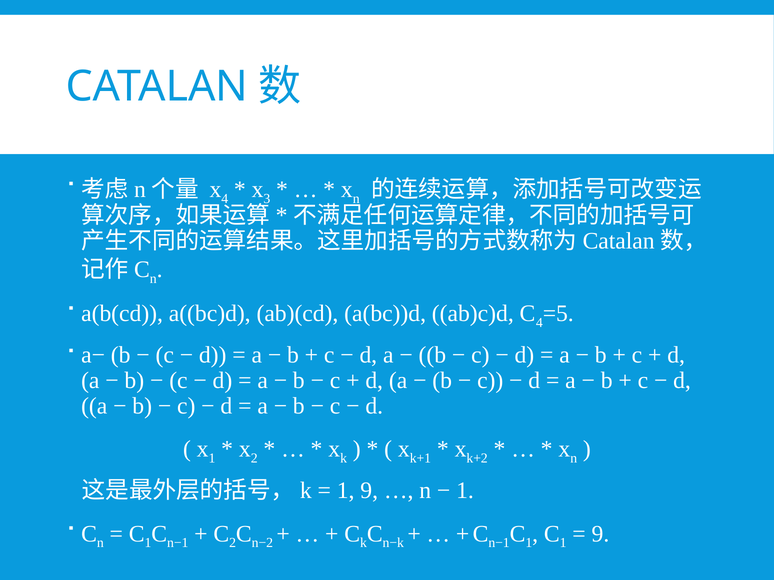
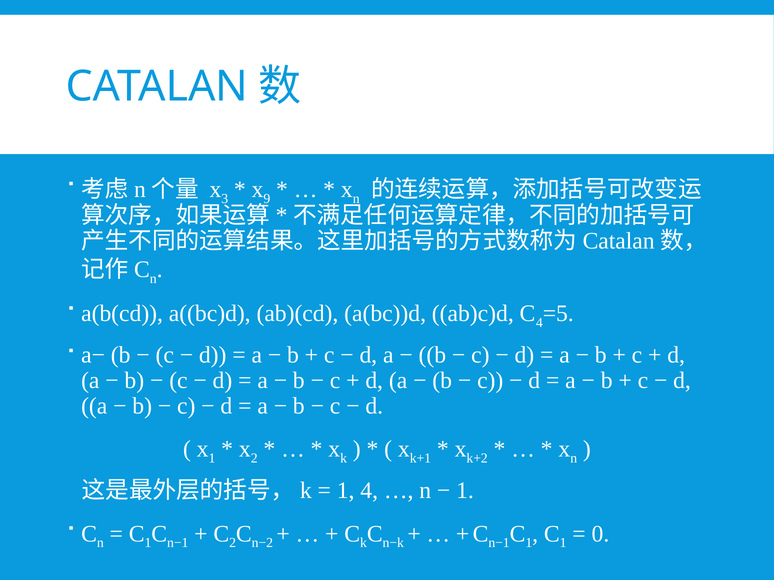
4 at (225, 199): 4 -> 3
3: 3 -> 9
1 9: 9 -> 4
9 at (600, 534): 9 -> 0
